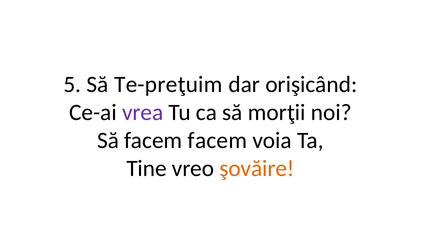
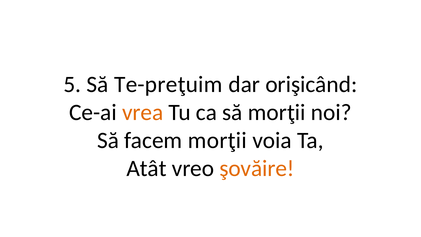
vrea colour: purple -> orange
facem facem: facem -> morţii
Tine: Tine -> Atât
